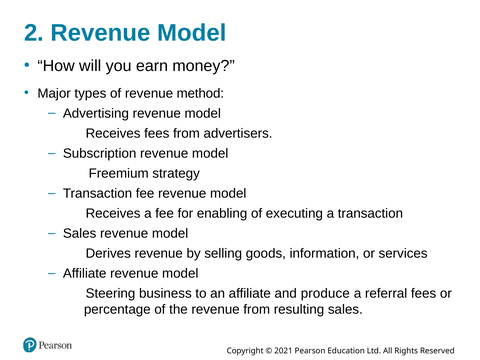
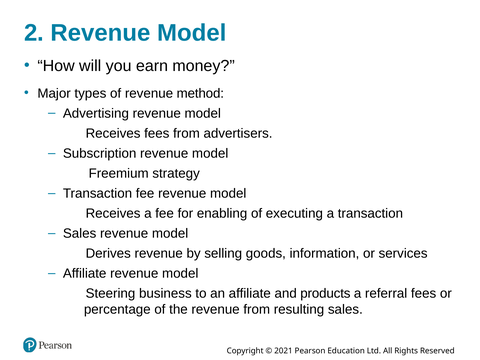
produce: produce -> products
